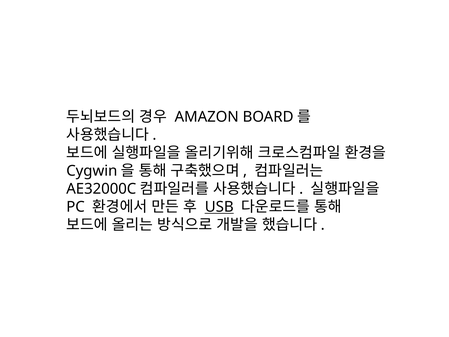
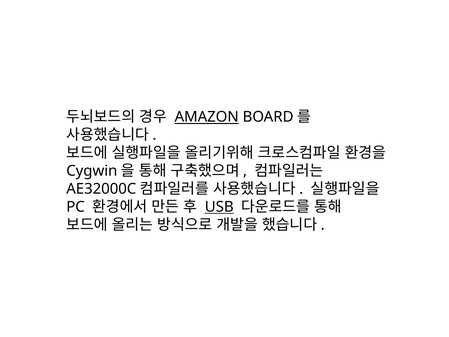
AMAZON underline: none -> present
